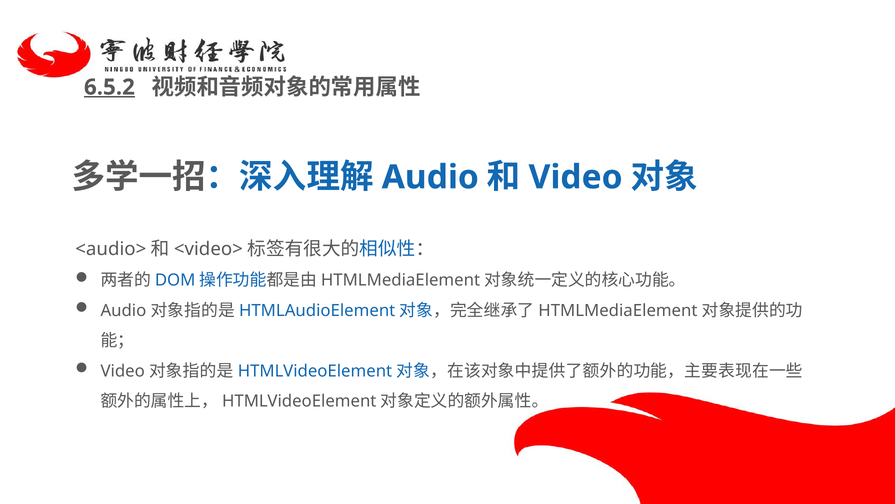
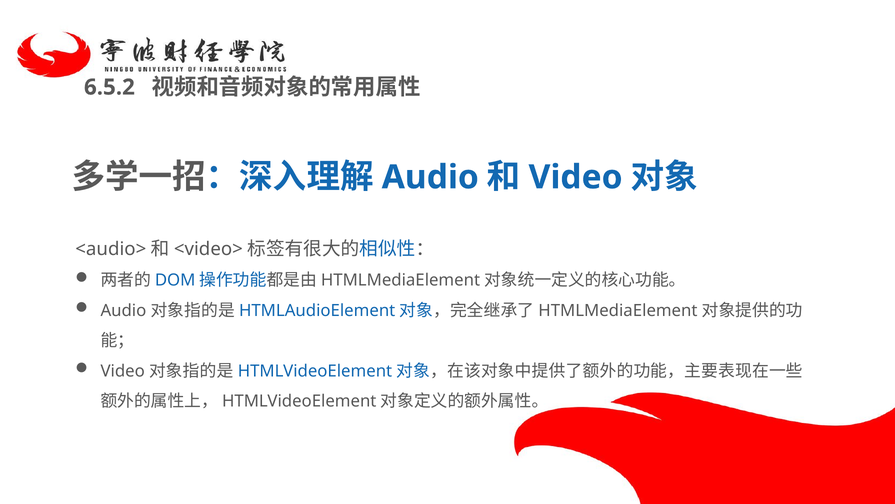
6.5.2 underline: present -> none
